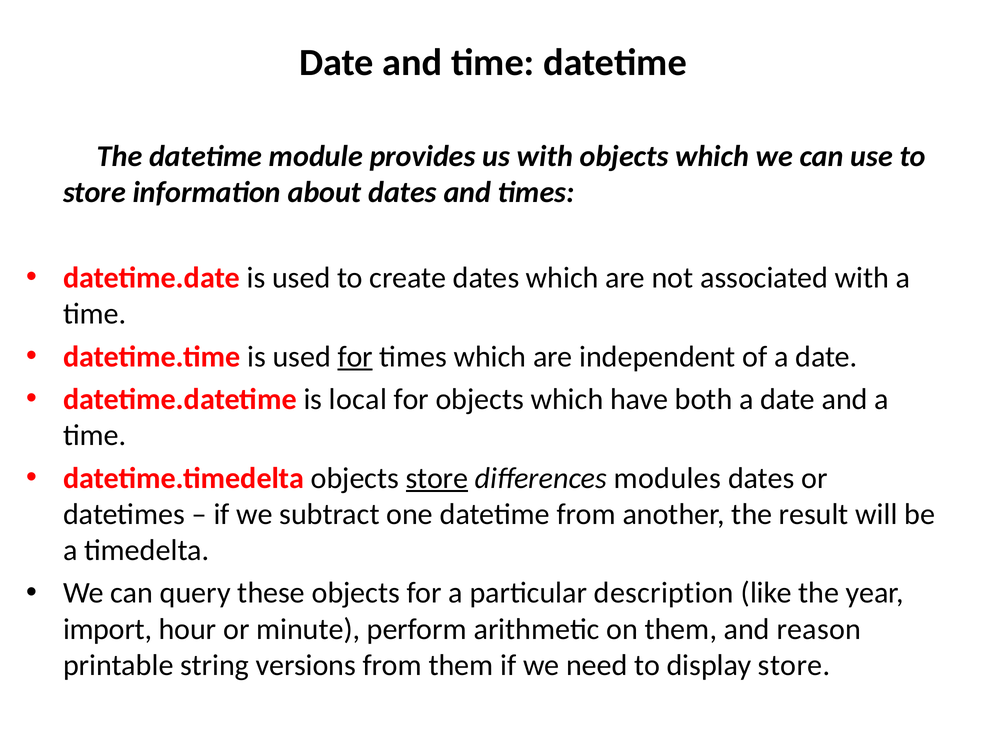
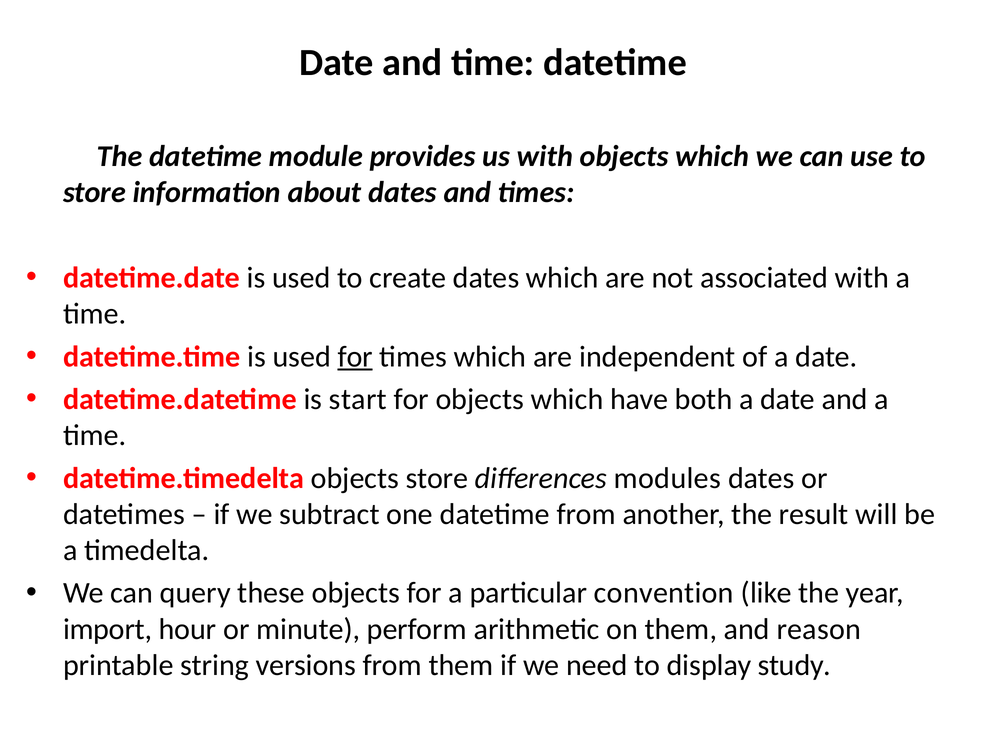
local: local -> start
store at (437, 478) underline: present -> none
description: description -> convention
display store: store -> study
